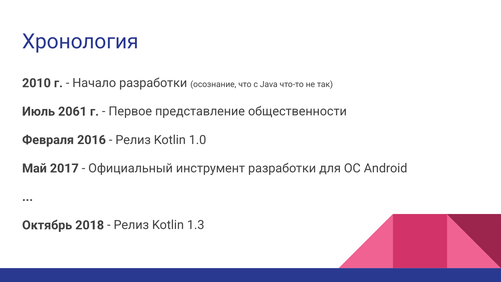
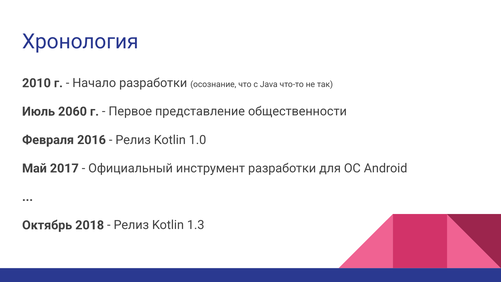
2061: 2061 -> 2060
